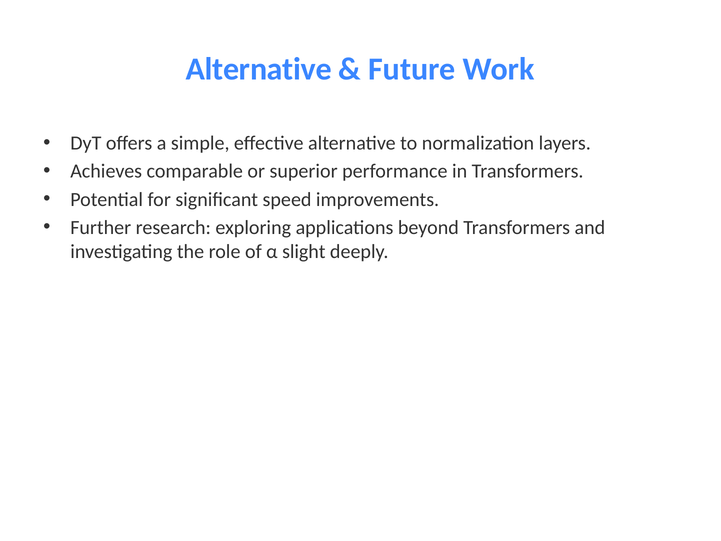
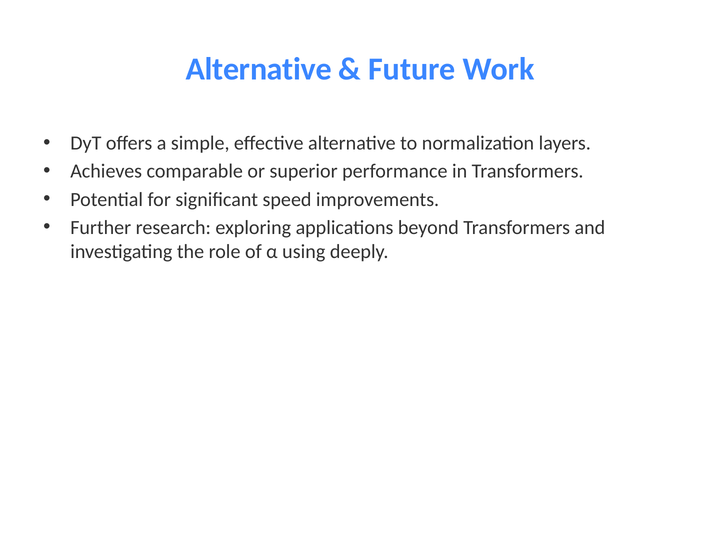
slight: slight -> using
